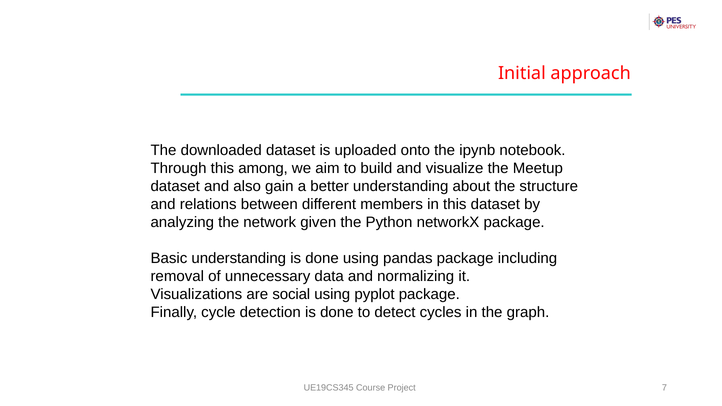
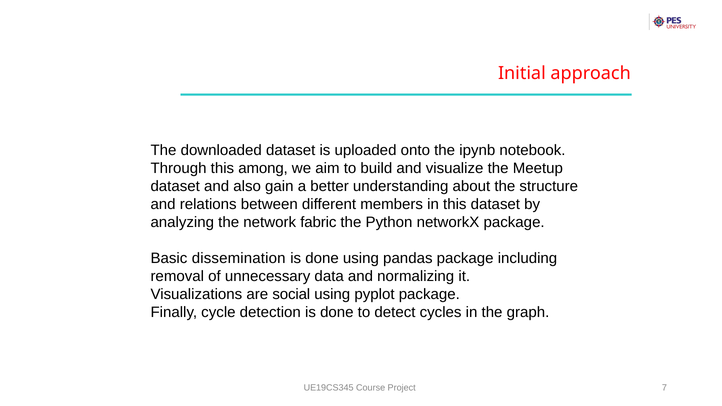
given: given -> fabric
Basic understanding: understanding -> dissemination
